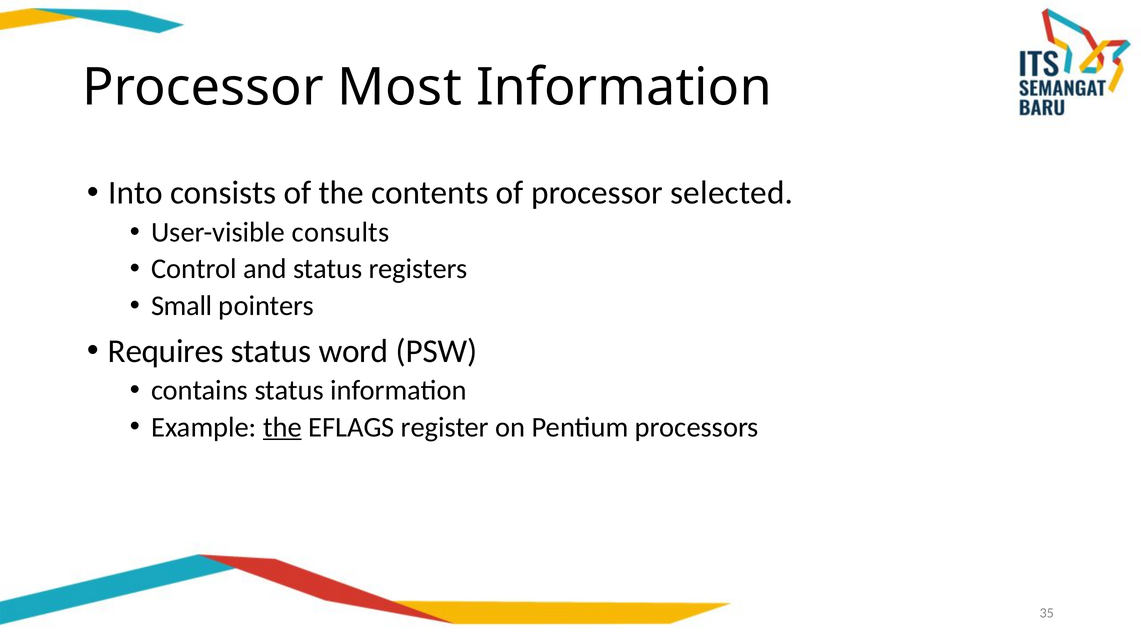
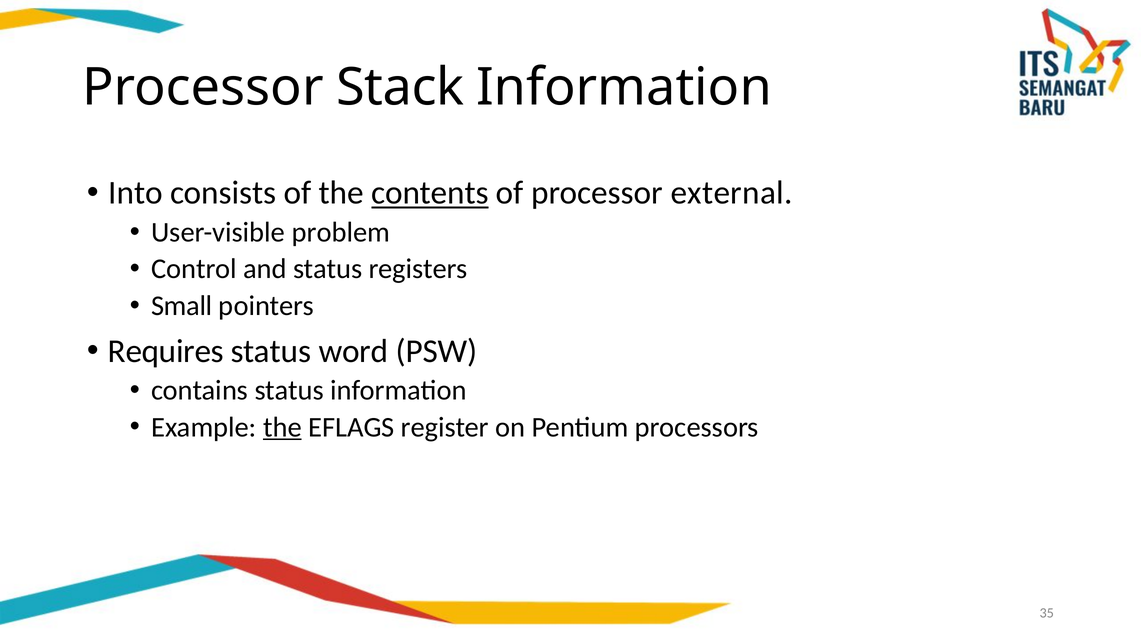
Most: Most -> Stack
contents underline: none -> present
selected: selected -> external
consults: consults -> problem
